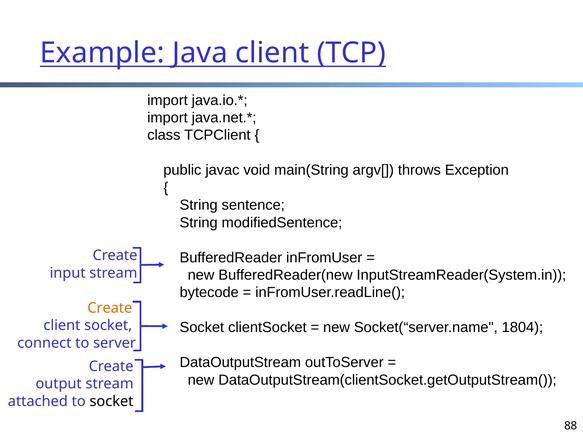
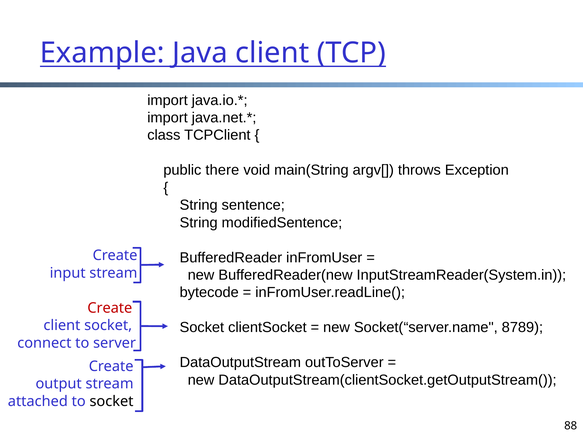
javac: javac -> there
Create at (110, 308) colour: orange -> red
1804: 1804 -> 8789
